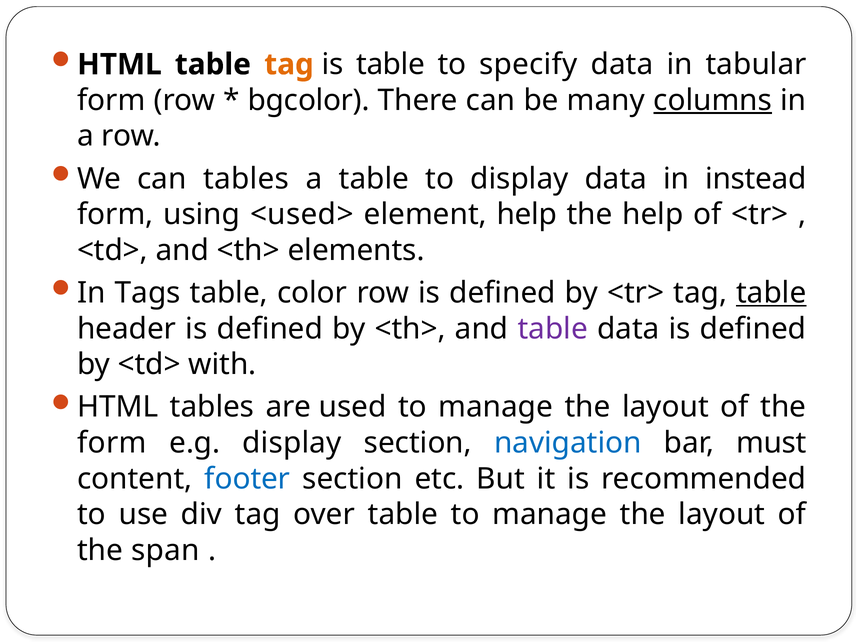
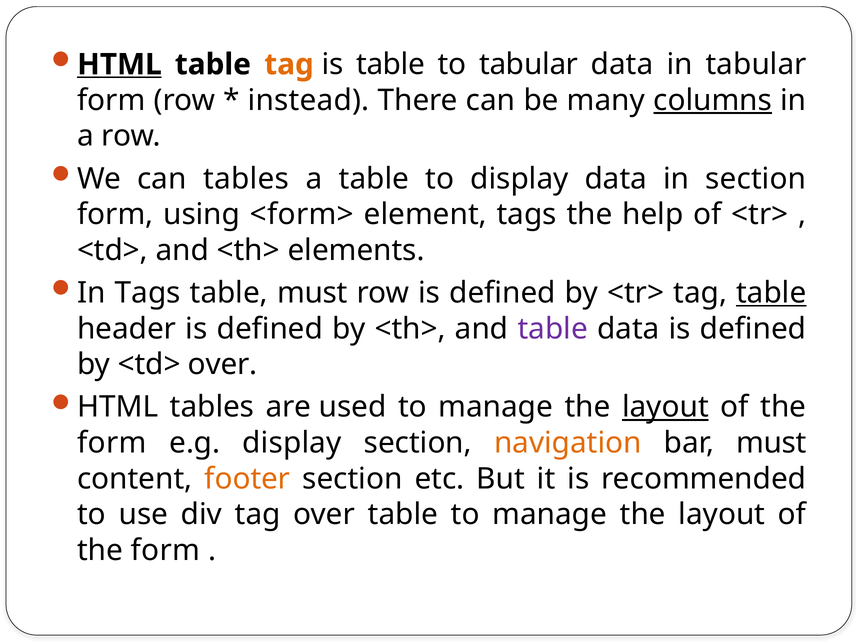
HTML at (119, 64) underline: none -> present
to specify: specify -> tabular
bgcolor: bgcolor -> instead
in instead: instead -> section
<used>: <used> -> <form>
element help: help -> tags
table color: color -> must
<td> with: with -> over
layout at (665, 407) underline: none -> present
navigation colour: blue -> orange
footer colour: blue -> orange
span at (166, 550): span -> form
